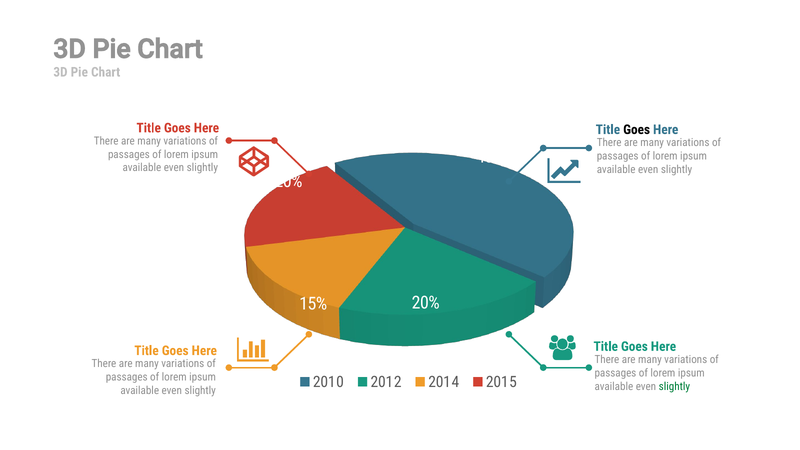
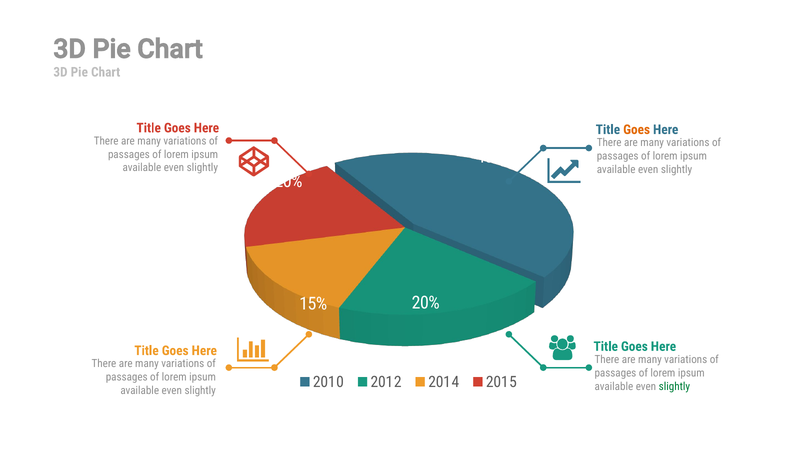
Goes at (637, 130) colour: black -> orange
